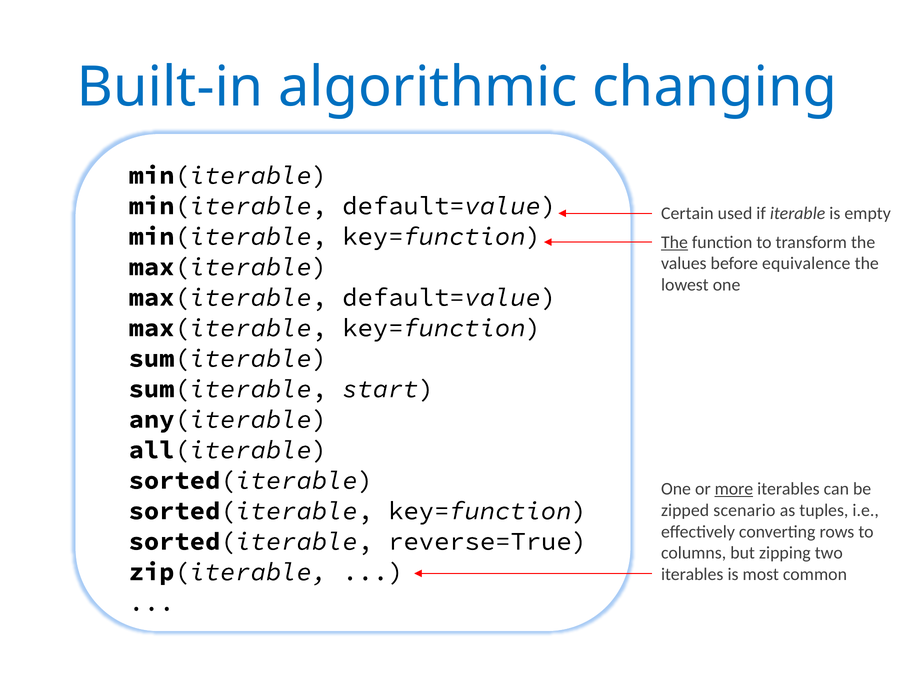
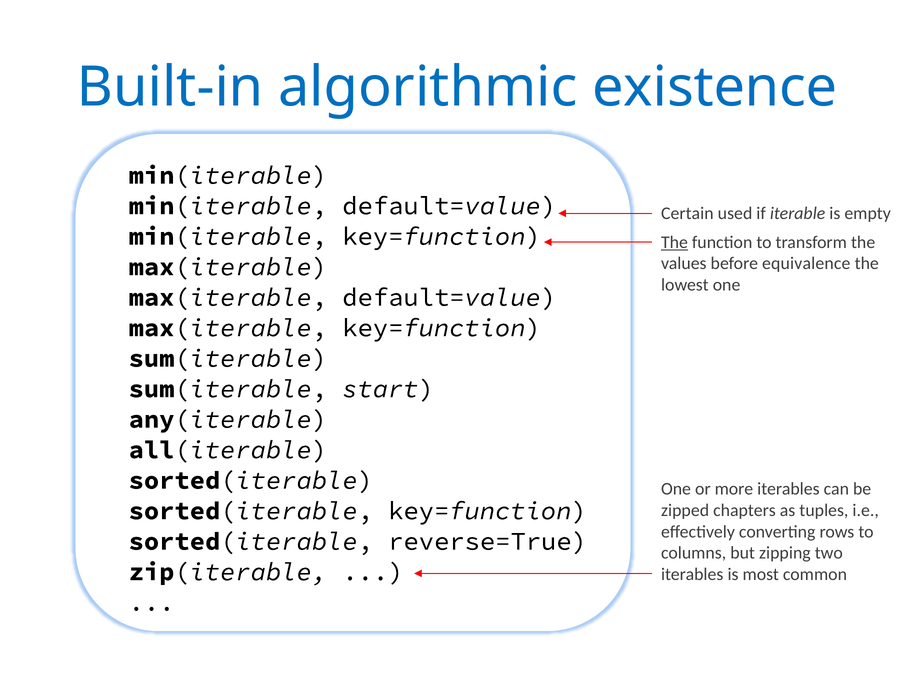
changing: changing -> existence
more underline: present -> none
scenario: scenario -> chapters
